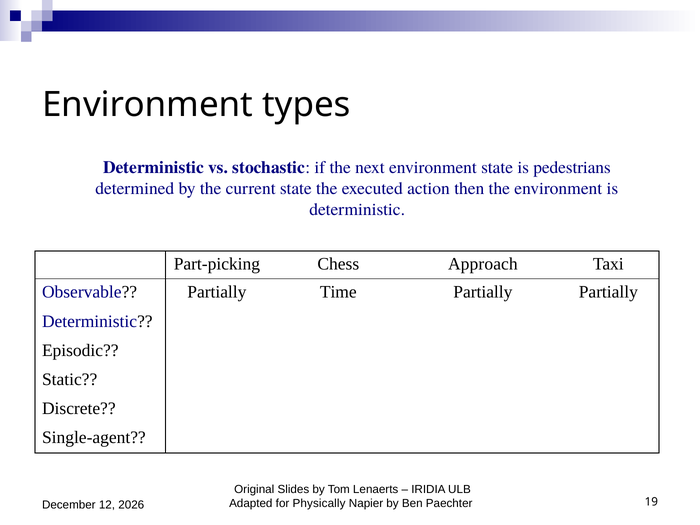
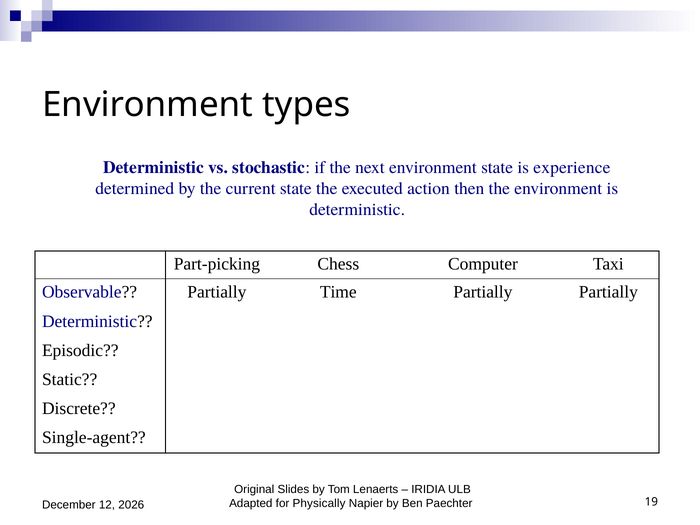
pedestrians: pedestrians -> experience
Approach: Approach -> Computer
